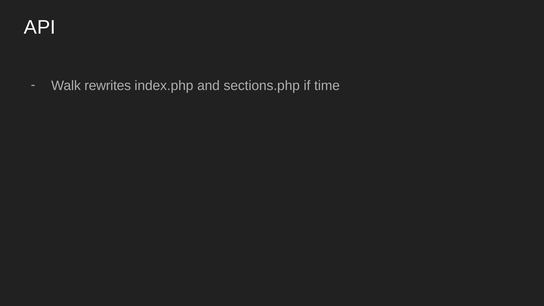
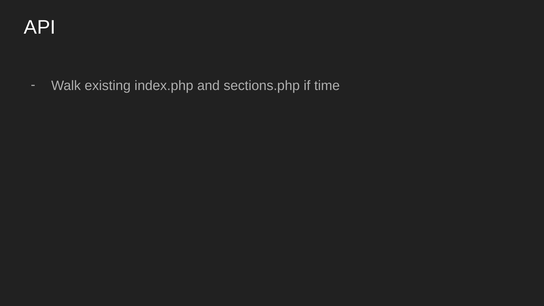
rewrites: rewrites -> existing
